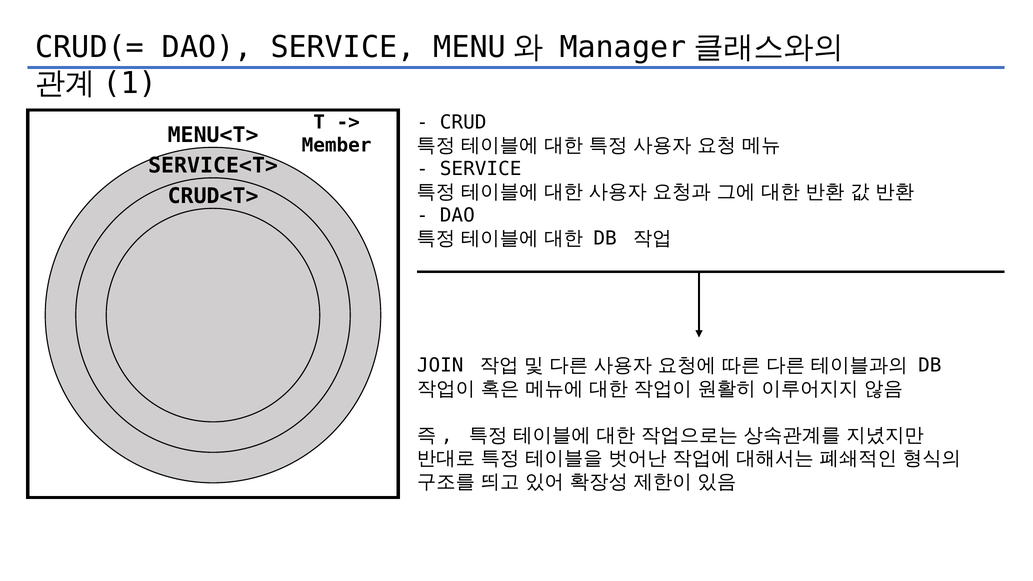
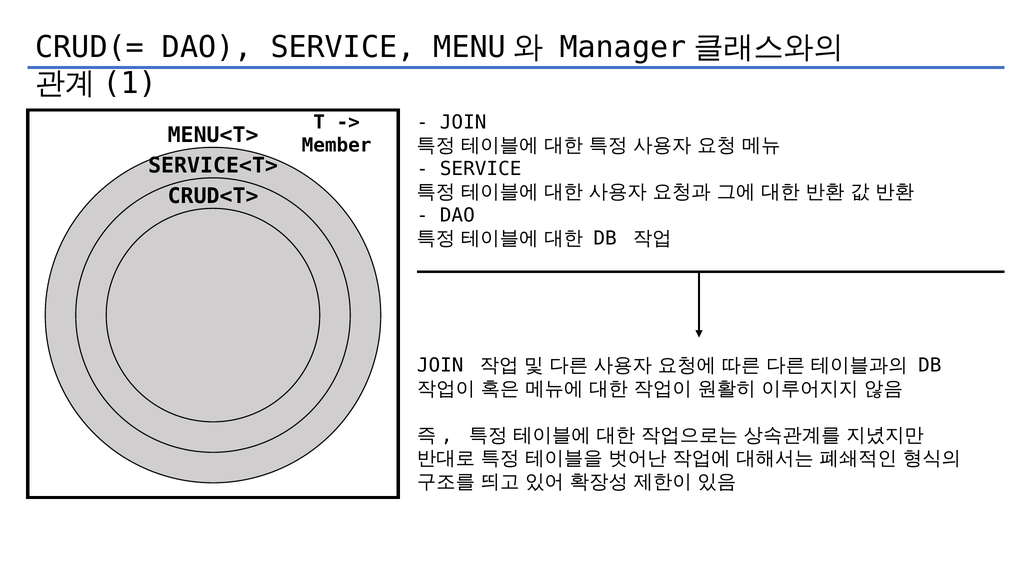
CRUD at (463, 122): CRUD -> JOIN
